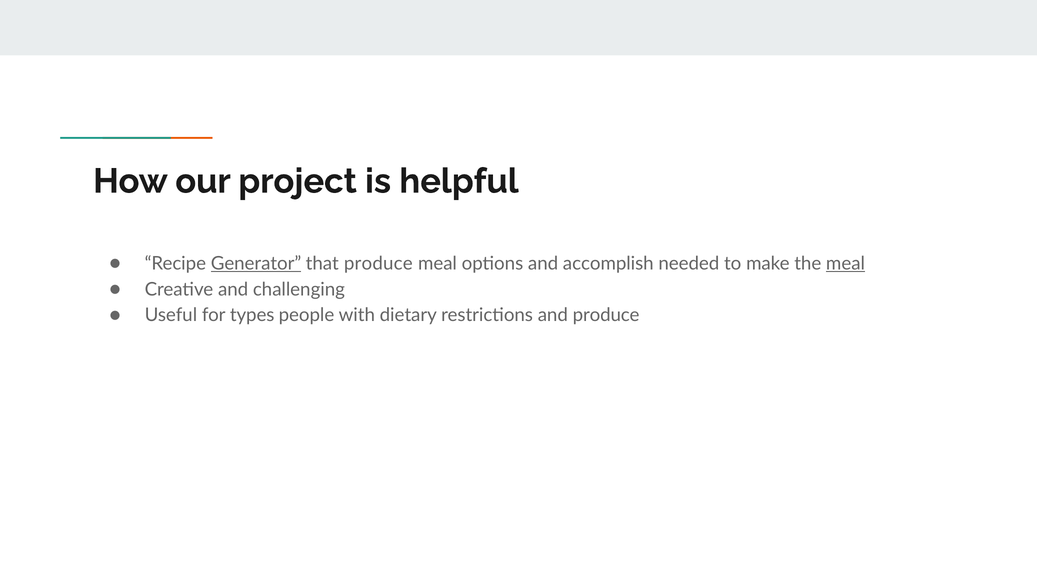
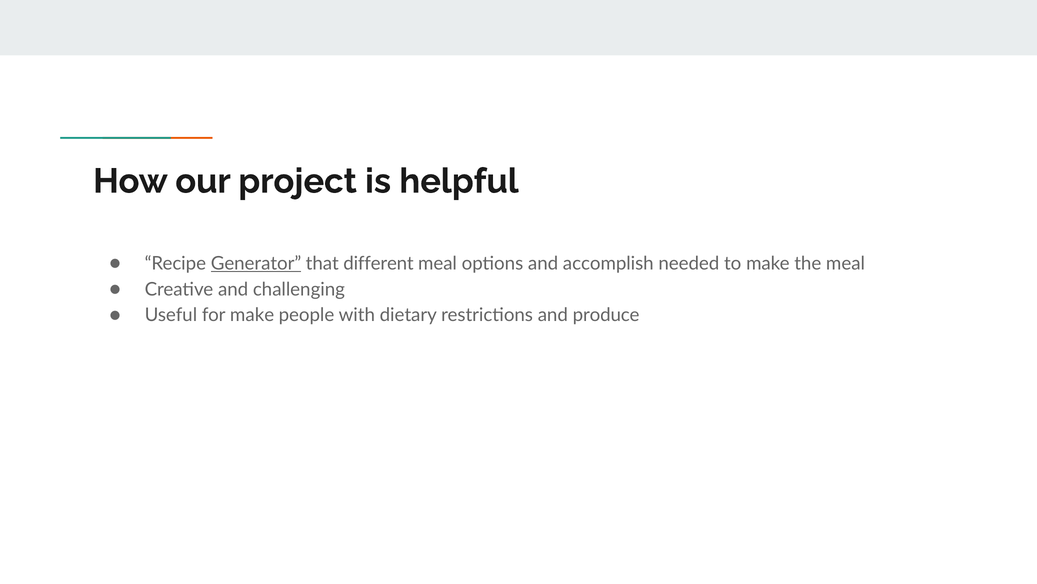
that produce: produce -> different
meal at (845, 263) underline: present -> none
for types: types -> make
